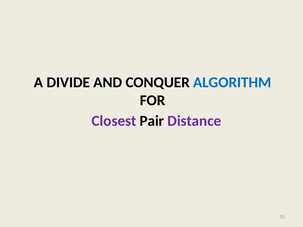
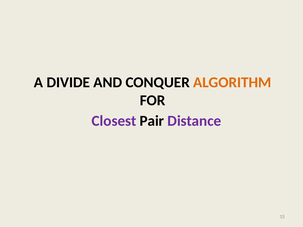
ALGORITHM colour: blue -> orange
